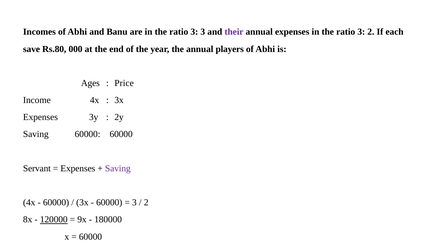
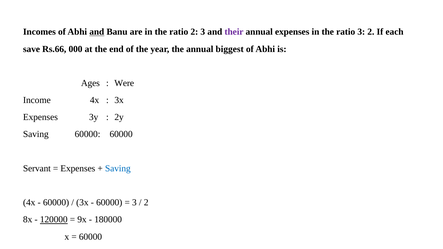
and at (97, 32) underline: none -> present
3 at (194, 32): 3 -> 2
Rs.80: Rs.80 -> Rs.66
players: players -> biggest
Price: Price -> Were
Saving at (118, 169) colour: purple -> blue
